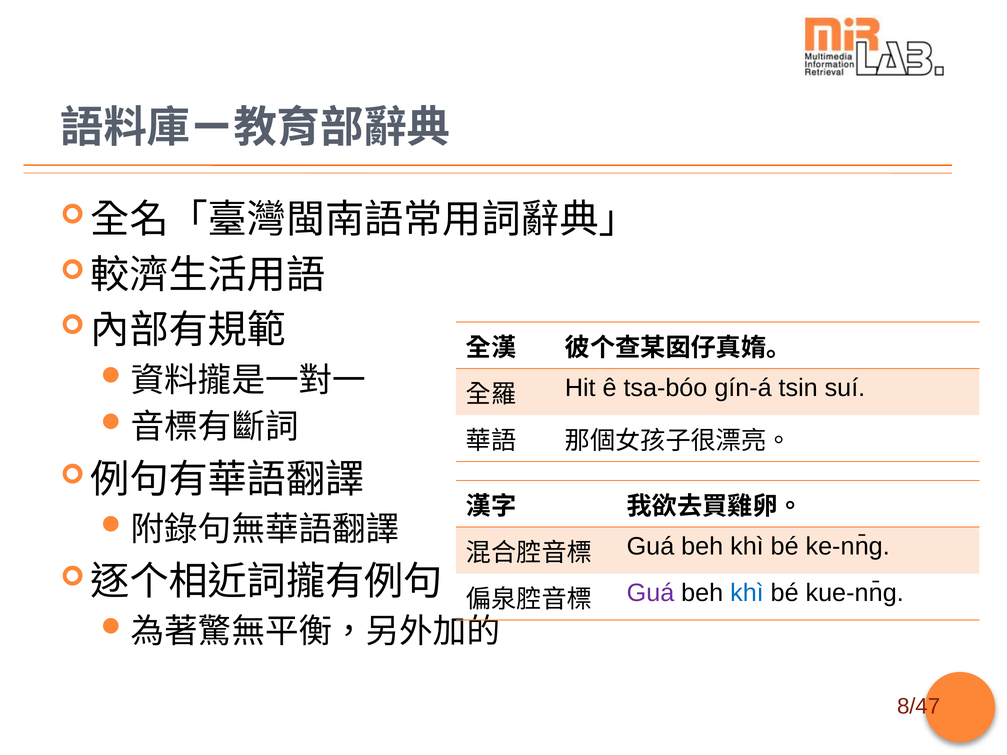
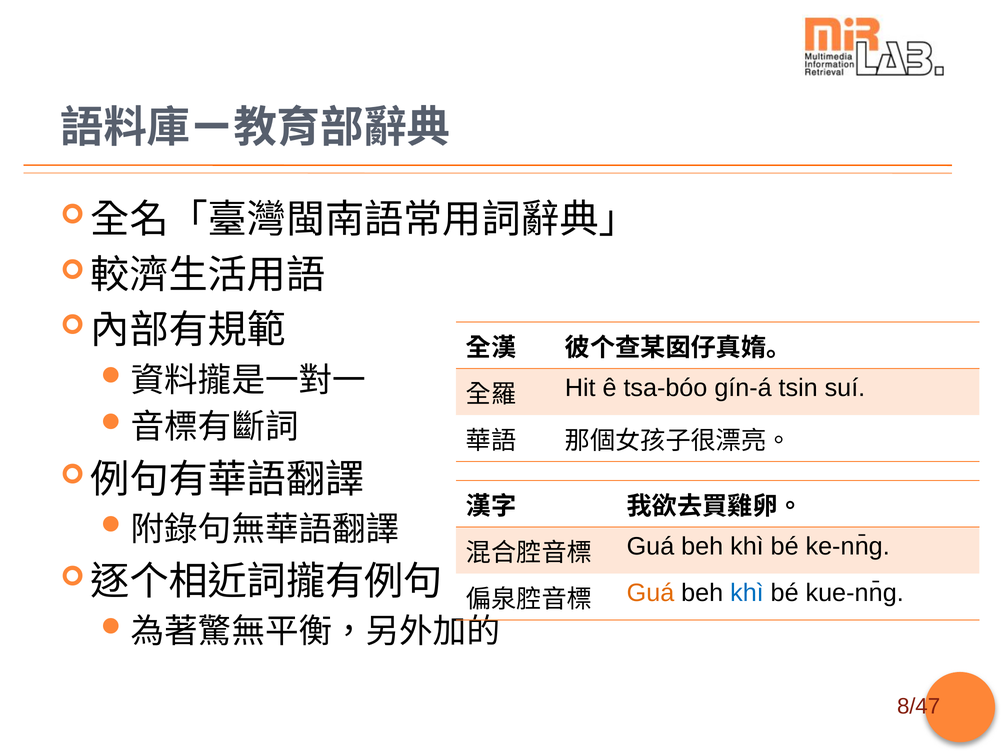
Guá at (650, 593) colour: purple -> orange
